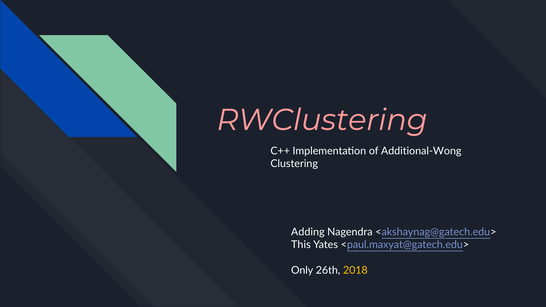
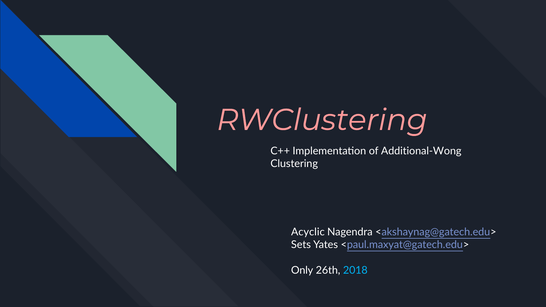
Adding: Adding -> Acyclic
This: This -> Sets
2018 colour: yellow -> light blue
